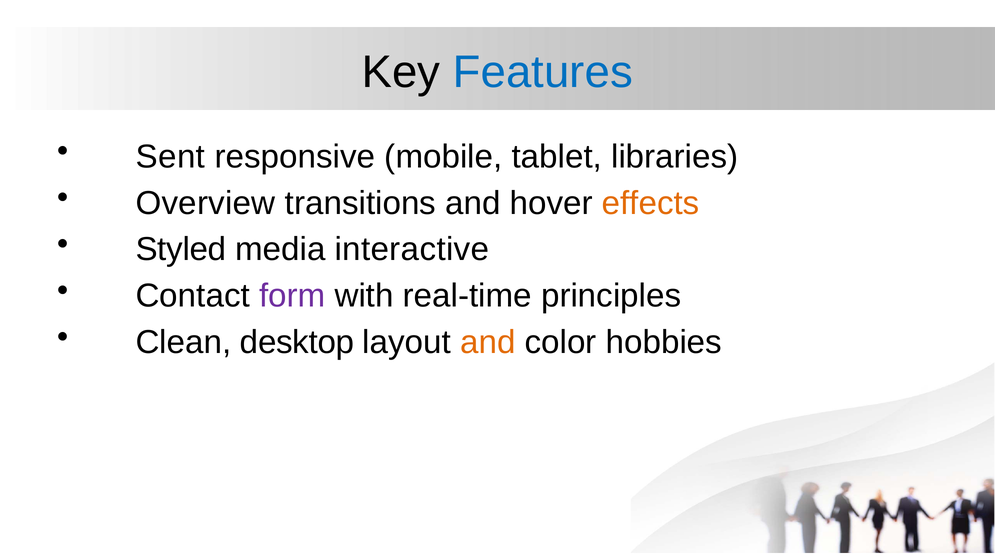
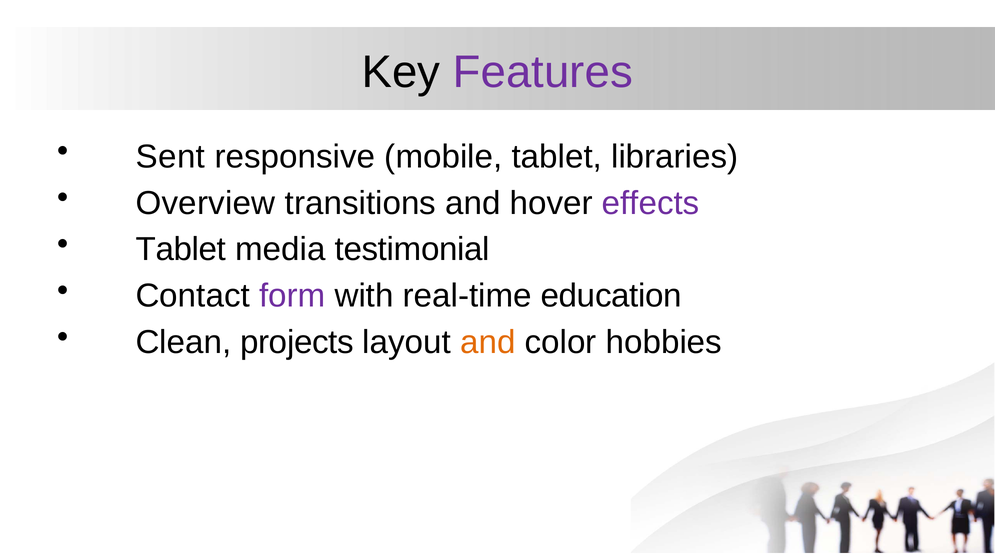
Features colour: blue -> purple
effects colour: orange -> purple
Styled at (181, 249): Styled -> Tablet
interactive: interactive -> testimonial
principles: principles -> education
desktop: desktop -> projects
